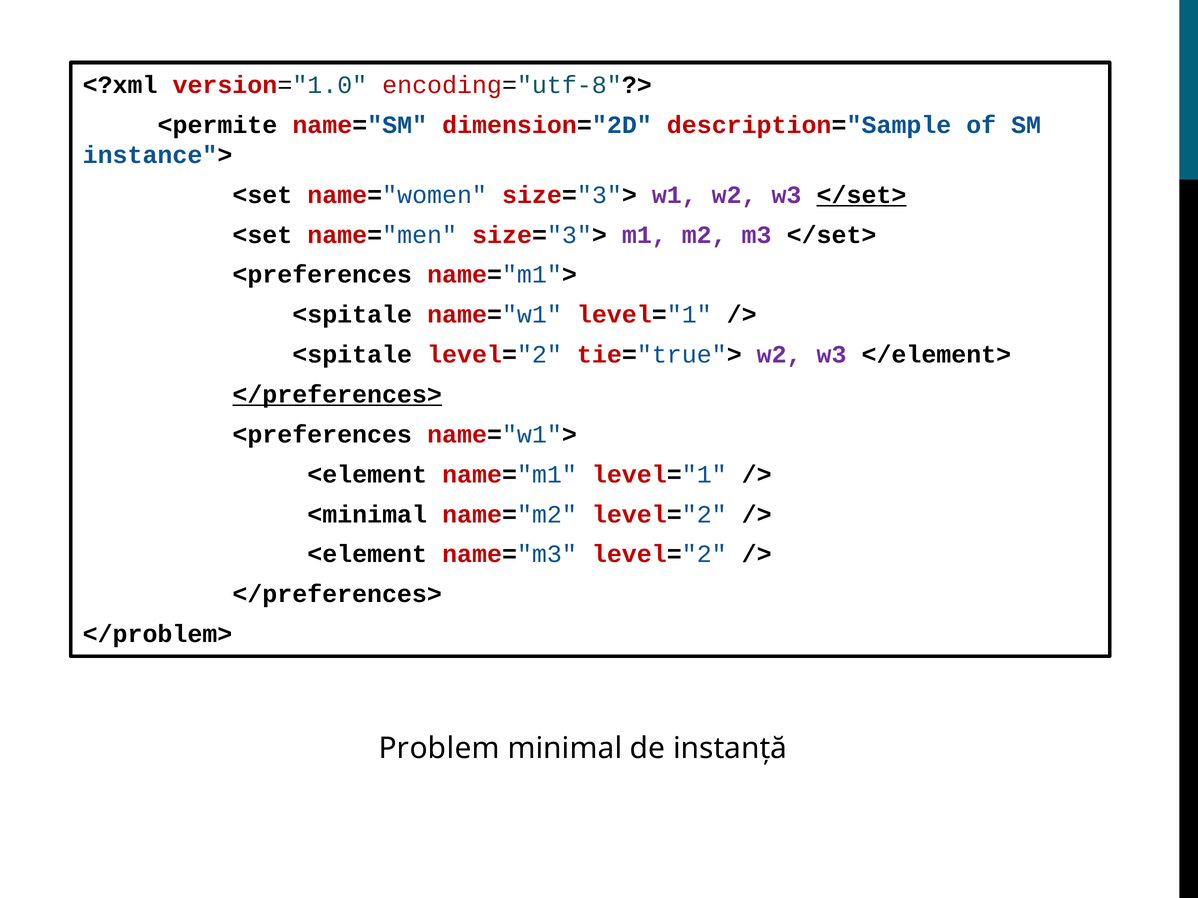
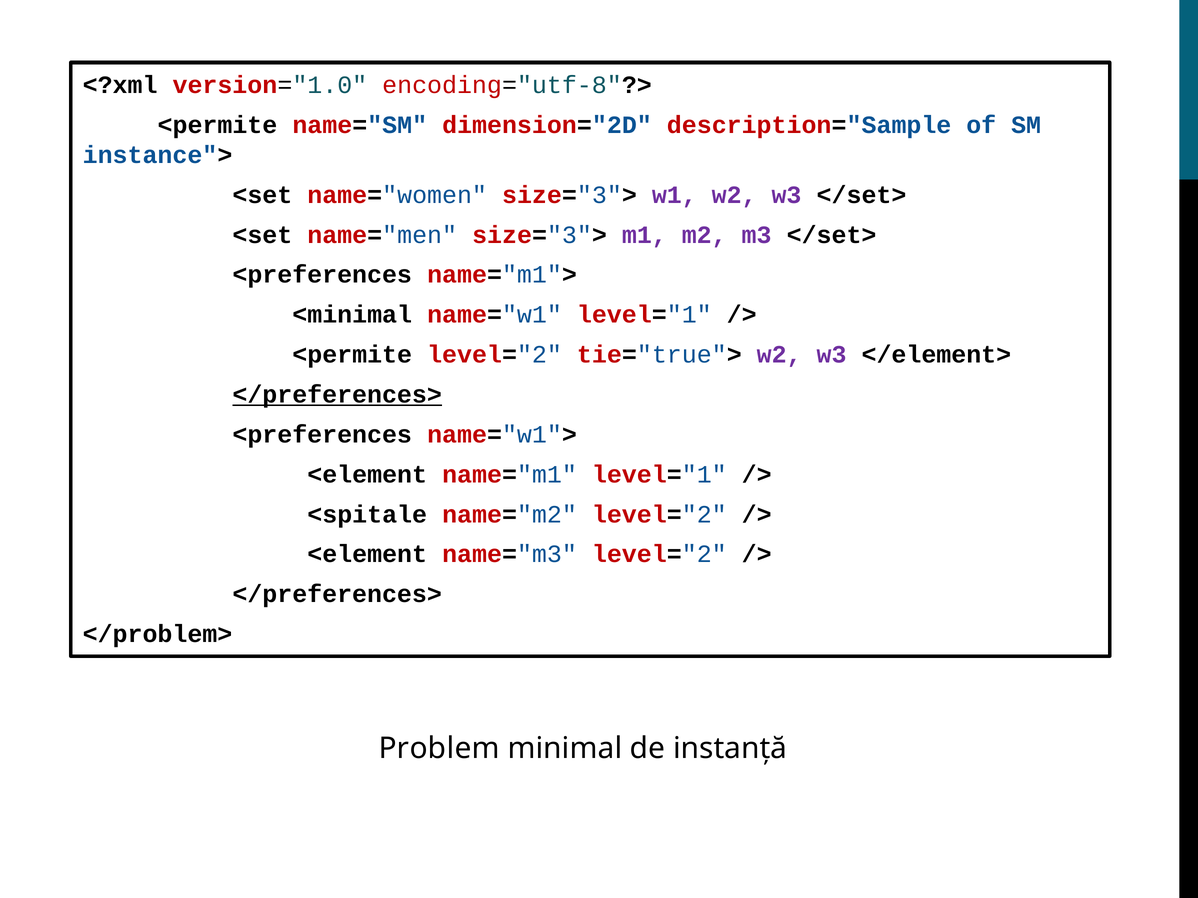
</set> at (862, 195) underline: present -> none
<spitale at (352, 315): <spitale -> <minimal
<spitale at (352, 355): <spitale -> <permite
<minimal: <minimal -> <spitale
